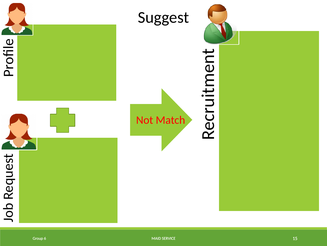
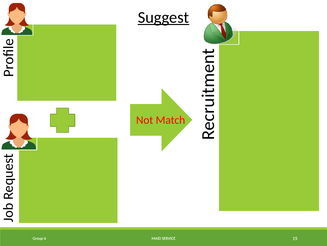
Suggest underline: none -> present
